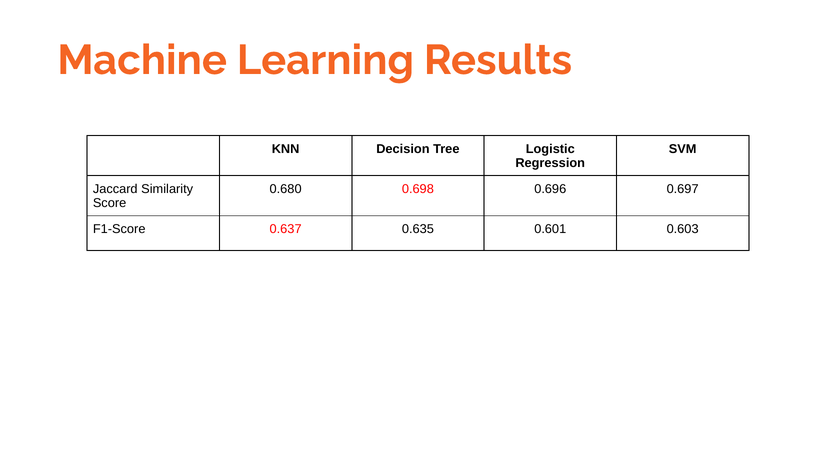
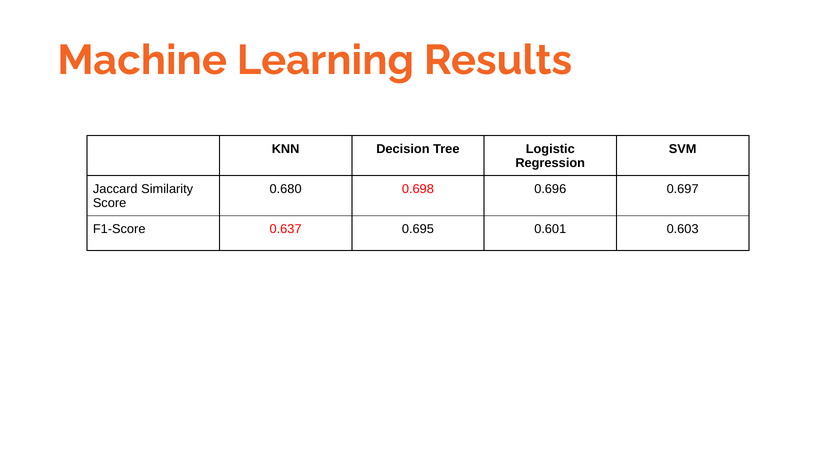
0.635: 0.635 -> 0.695
